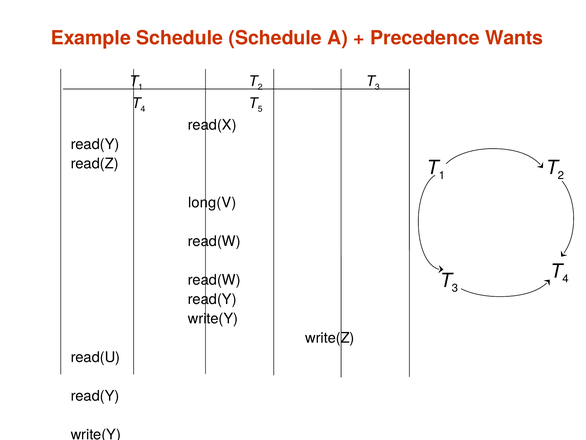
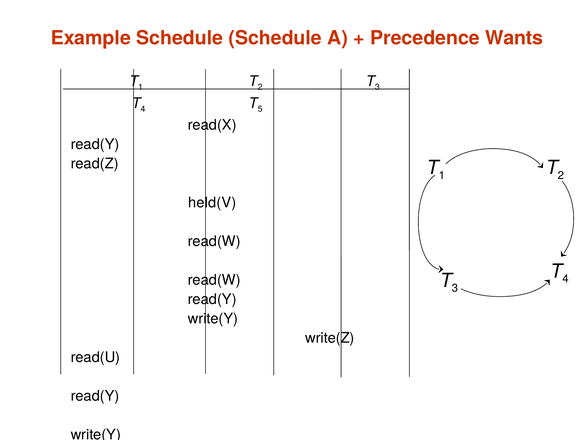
long(V: long(V -> held(V
